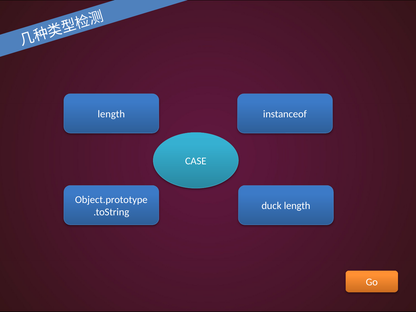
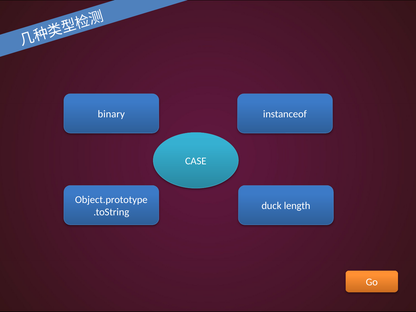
length at (111, 114): length -> binary
